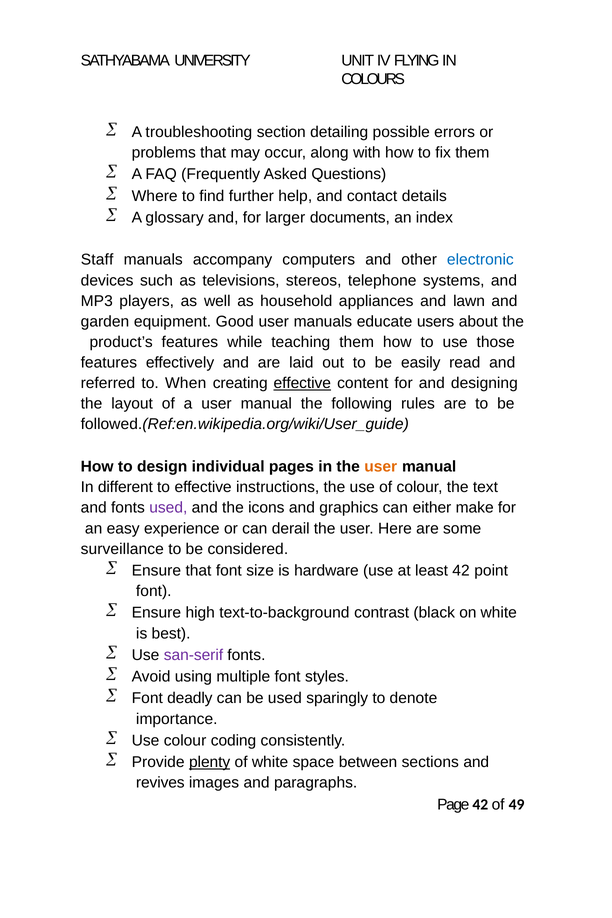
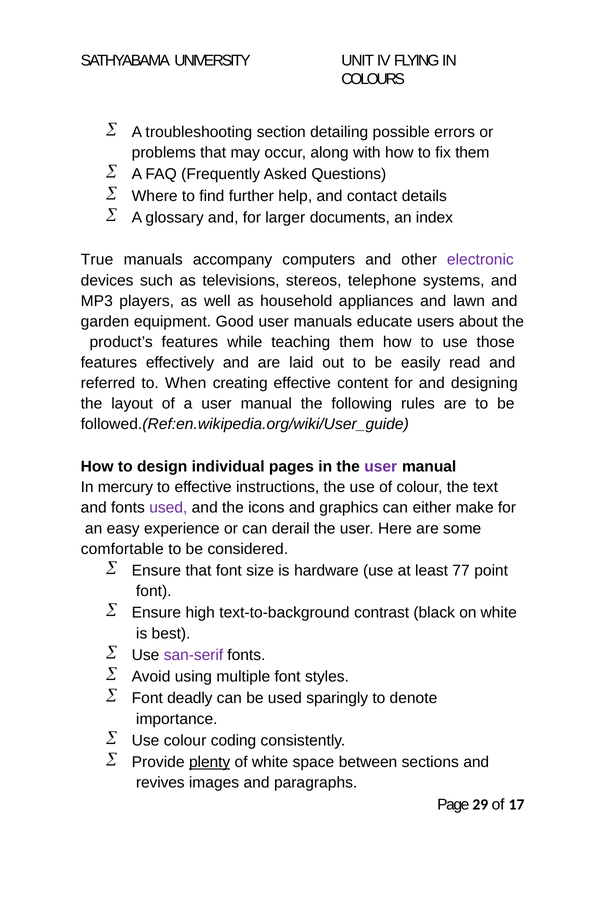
Staff: Staff -> True
electronic colour: blue -> purple
effective at (302, 383) underline: present -> none
user at (381, 466) colour: orange -> purple
different: different -> mercury
surveillance: surveillance -> comfortable
least 42: 42 -> 77
Page 42: 42 -> 29
49: 49 -> 17
